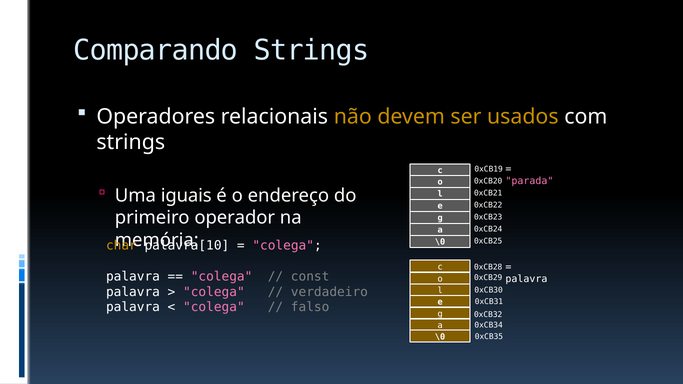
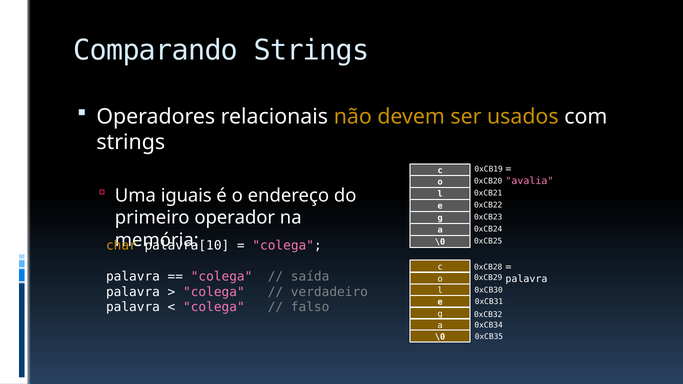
parada: parada -> avalia
const: const -> saída
